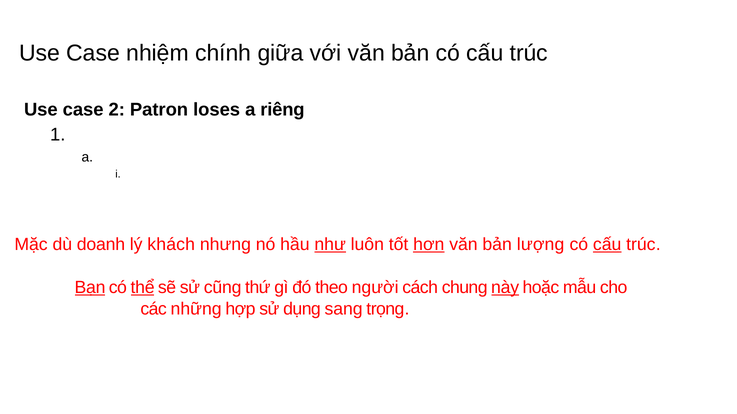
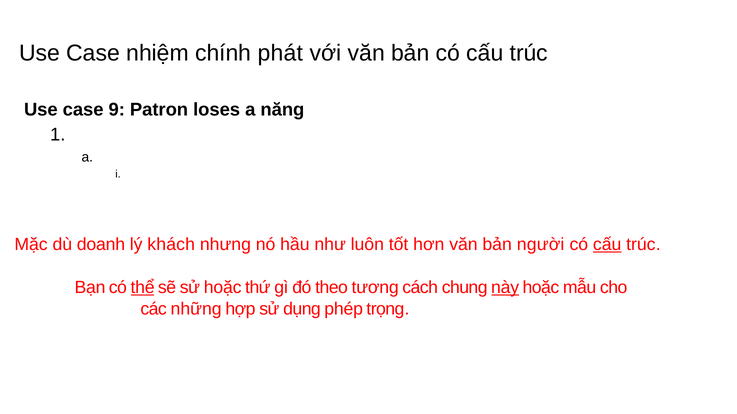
giữa: giữa -> phát
2: 2 -> 9
riêng: riêng -> năng
như underline: present -> none
hơn underline: present -> none
lượng: lượng -> người
Bạn underline: present -> none
sử cũng: cũng -> hoặc
người: người -> tương
sang: sang -> phép
